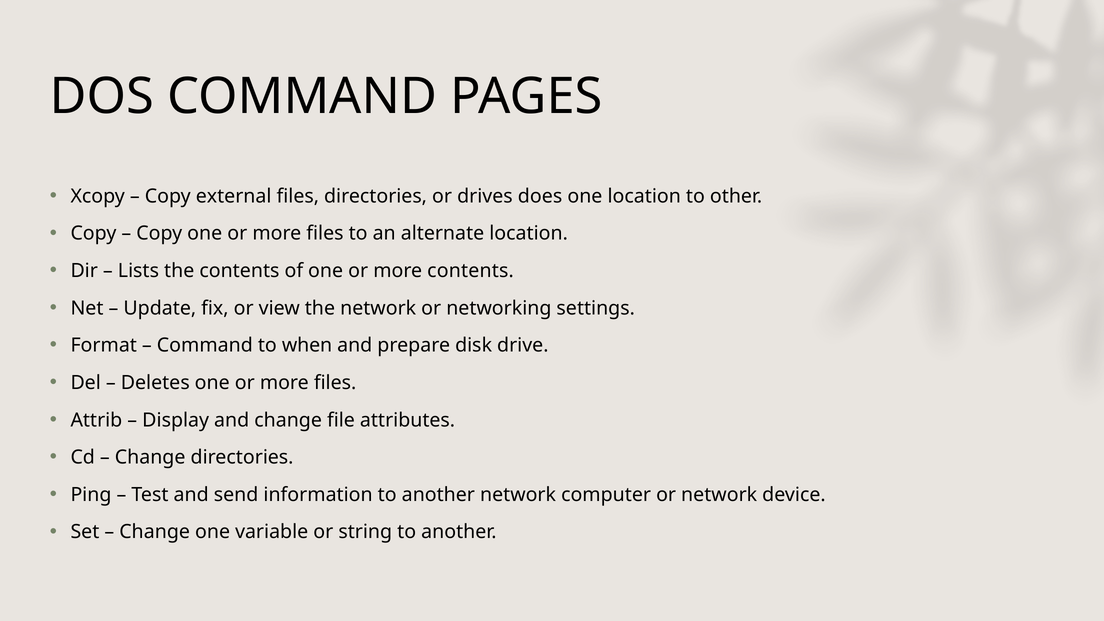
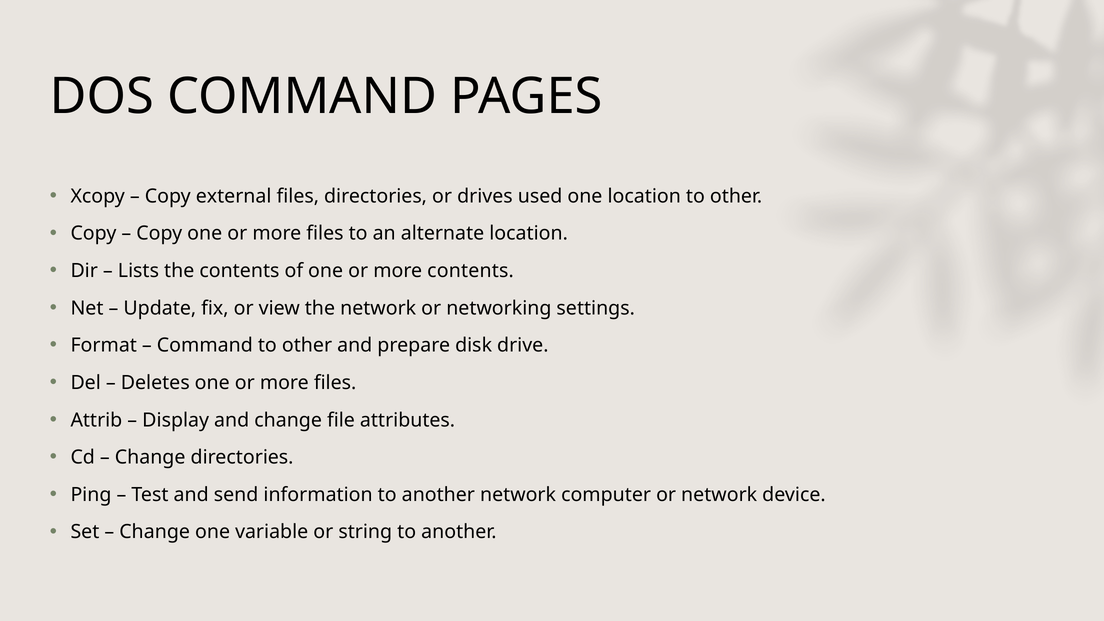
does: does -> used
Command to when: when -> other
